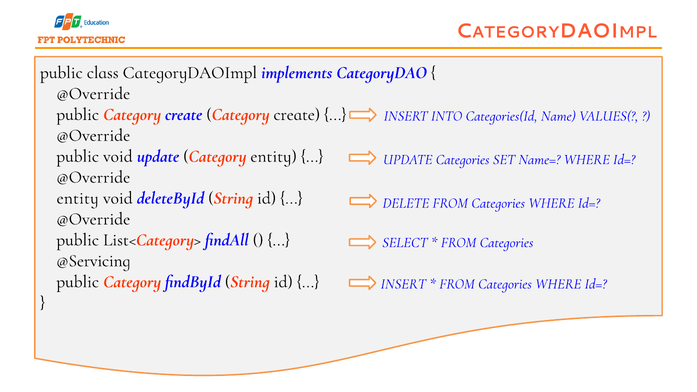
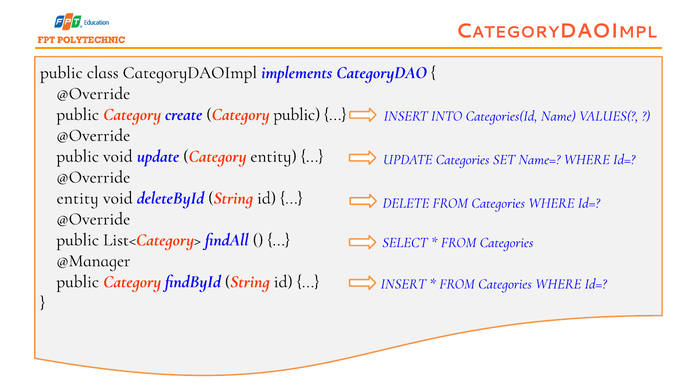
create Category create: create -> public
@Servicing: @Servicing -> @Manager
